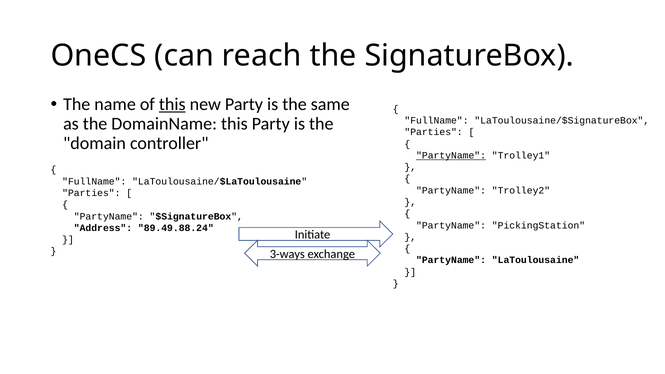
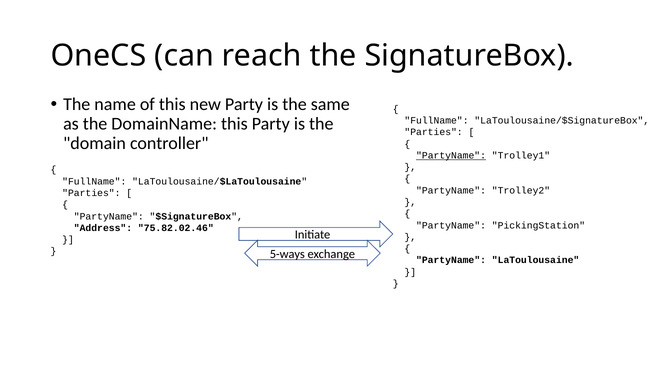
this at (172, 104) underline: present -> none
89.49.88.24: 89.49.88.24 -> 75.82.02.46
3-ways: 3-ways -> 5-ways
